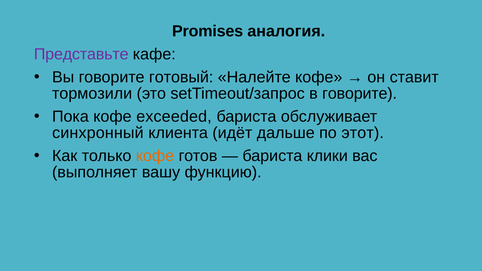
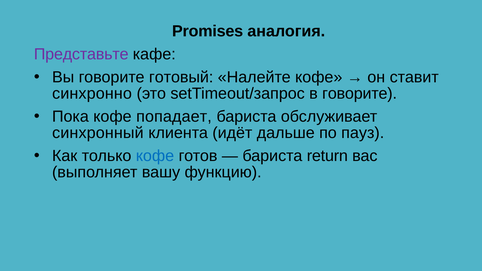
тормозили: тормозили -> синхронно
exceeded: exceeded -> попадает
этот: этот -> пауз
кофе at (155, 156) colour: orange -> blue
клики: клики -> return
